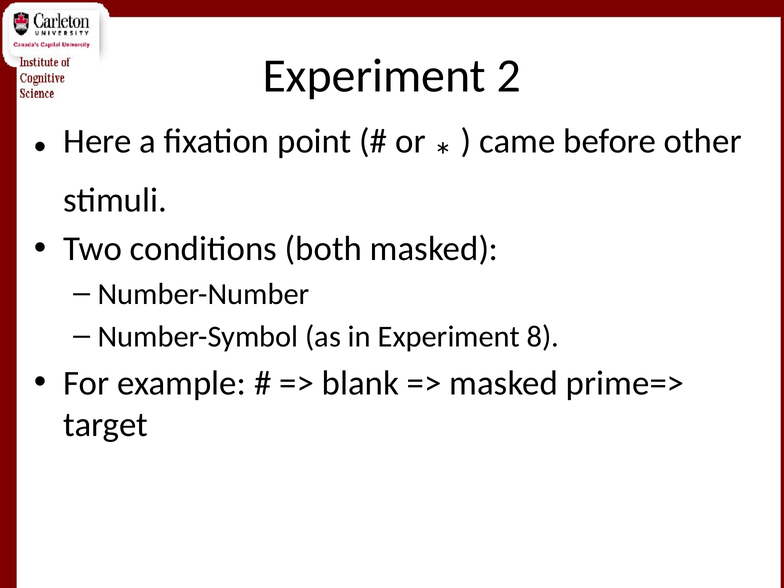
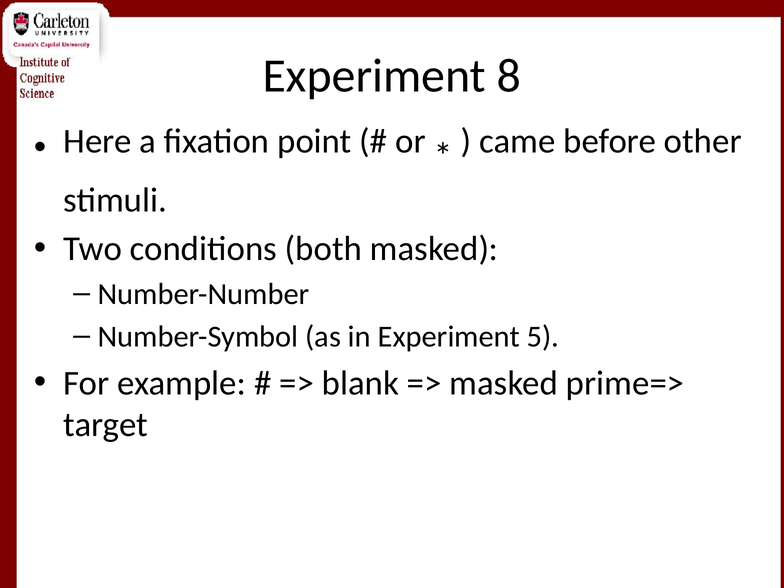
2: 2 -> 8
8: 8 -> 5
